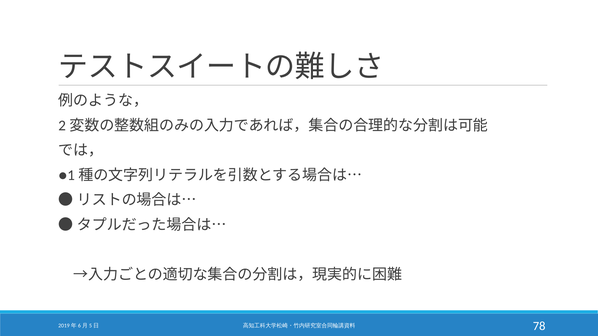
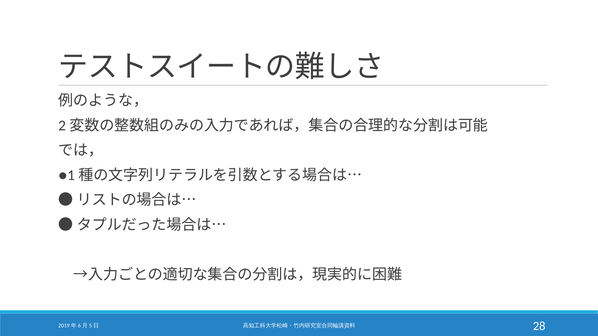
78: 78 -> 28
